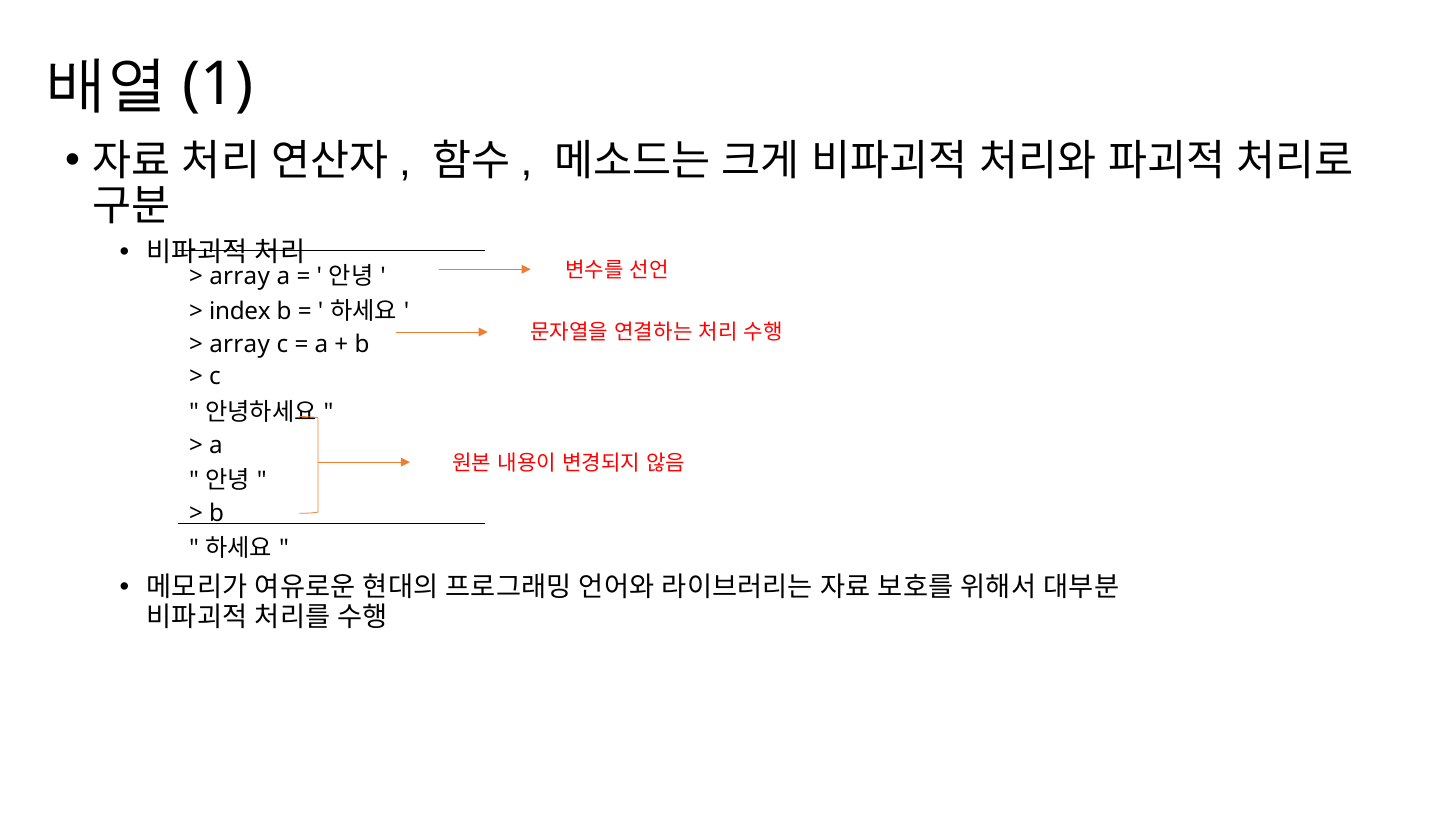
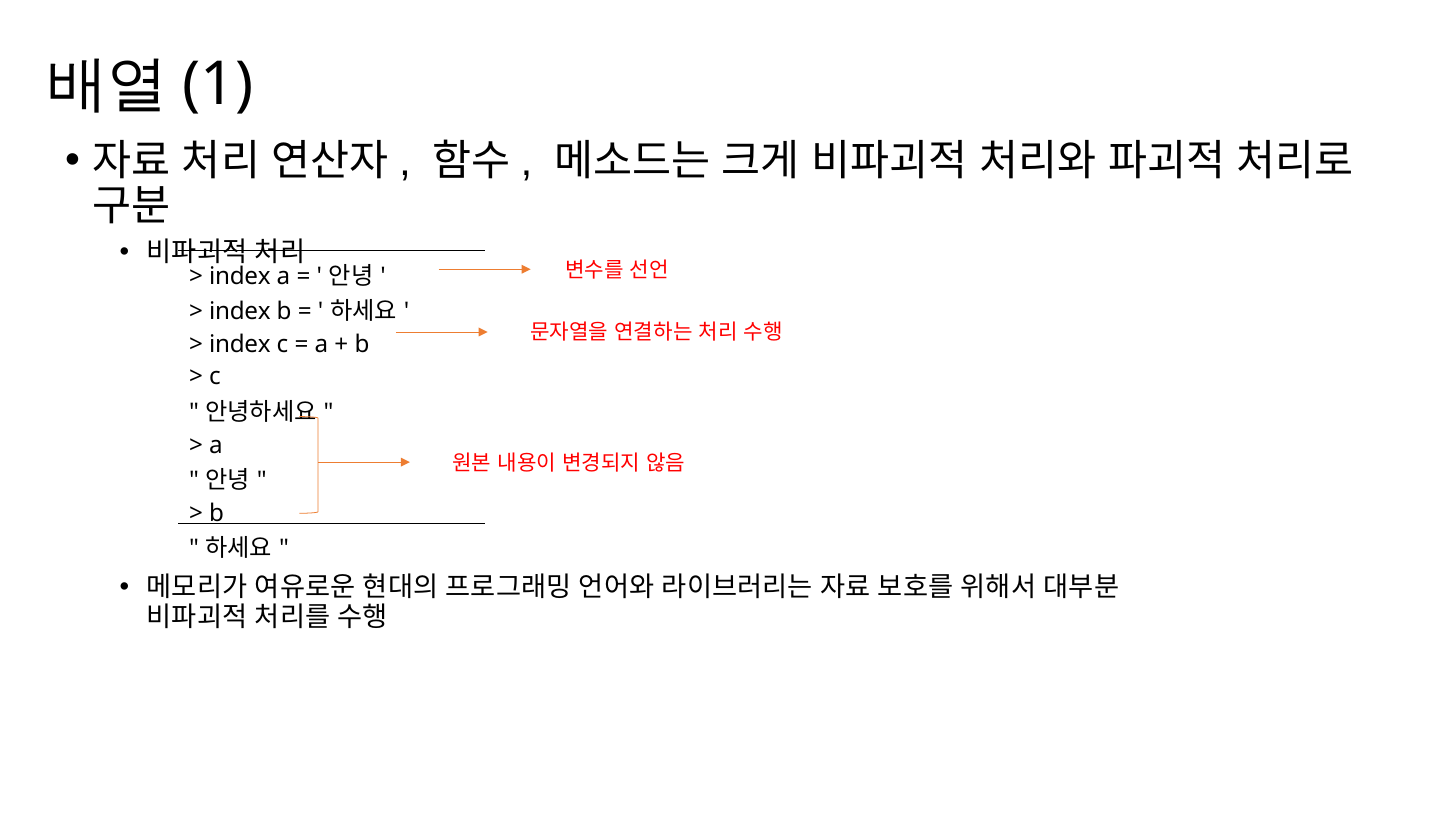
array at (240, 276): array -> index
array at (240, 344): array -> index
